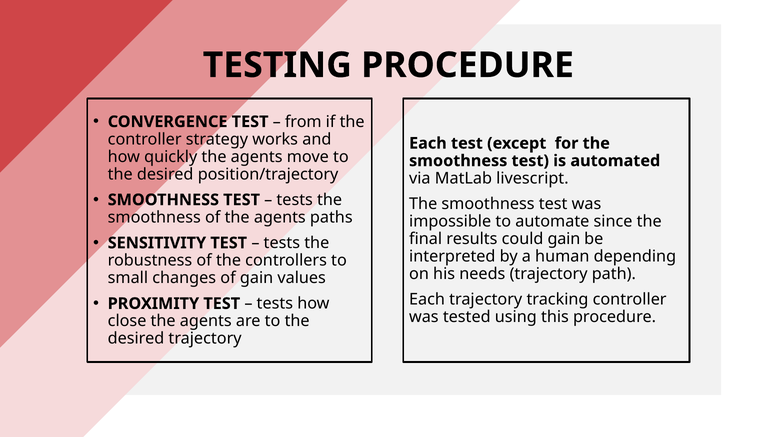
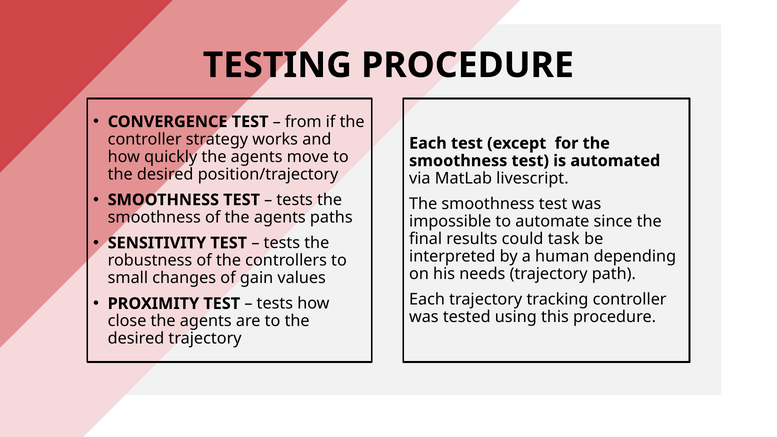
could gain: gain -> task
